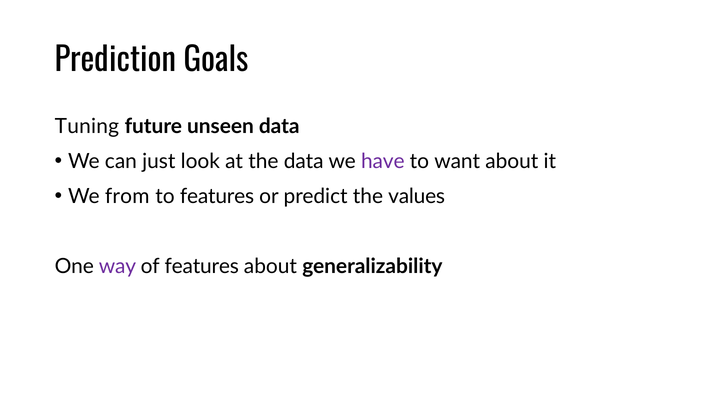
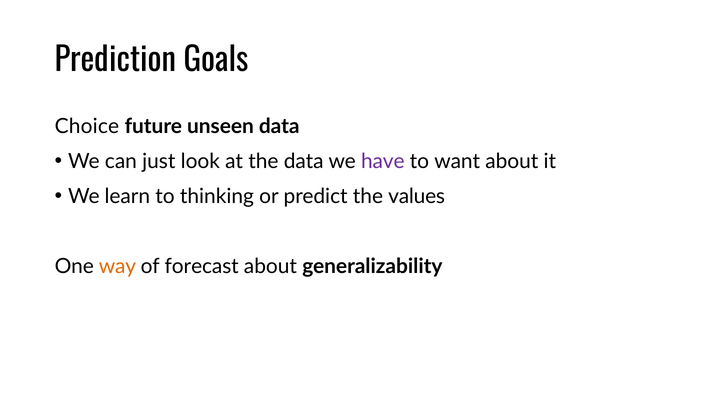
Tuning: Tuning -> Choice
from: from -> learn
to features: features -> thinking
way colour: purple -> orange
of features: features -> forecast
